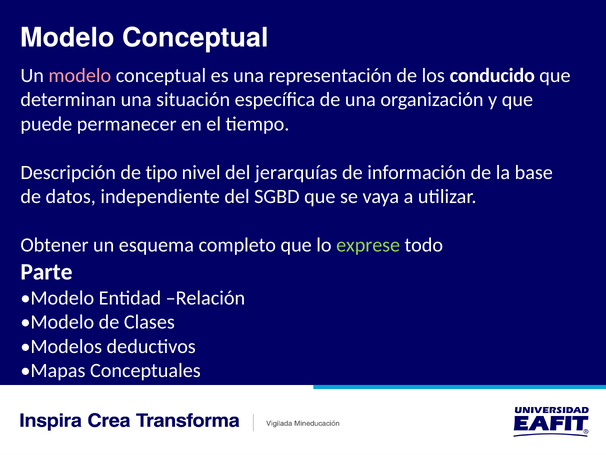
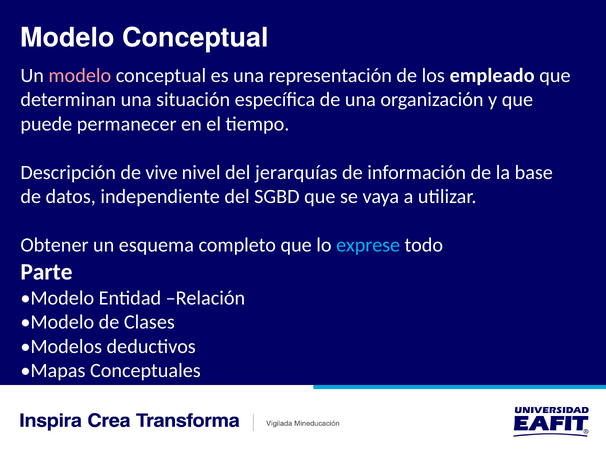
conducido: conducido -> empleado
tipo: tipo -> vive
exprese colour: light green -> light blue
